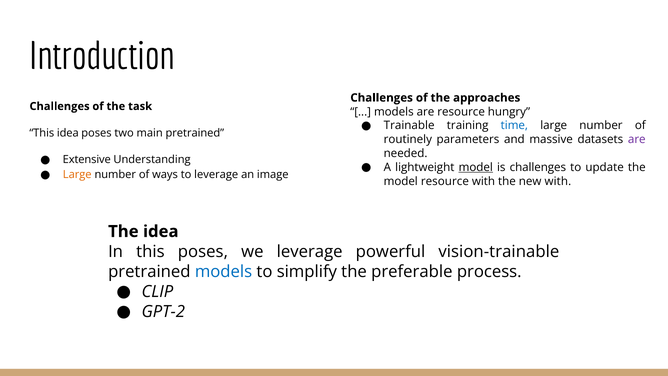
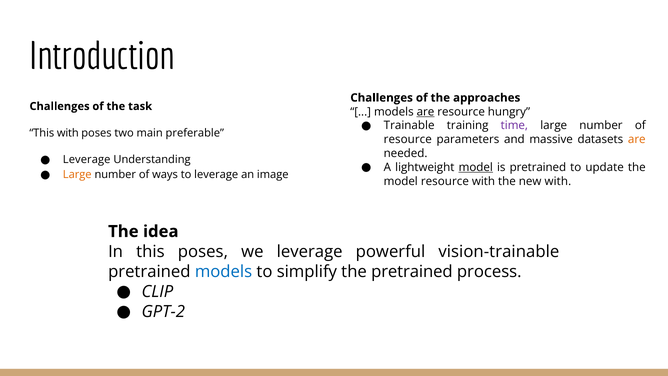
are at (426, 112) underline: none -> present
time colour: blue -> purple
This idea: idea -> with
main pretrained: pretrained -> preferable
routinely at (408, 139): routinely -> resource
are at (637, 139) colour: purple -> orange
Extensive at (87, 159): Extensive -> Leverage
is challenges: challenges -> pretrained
the preferable: preferable -> pretrained
